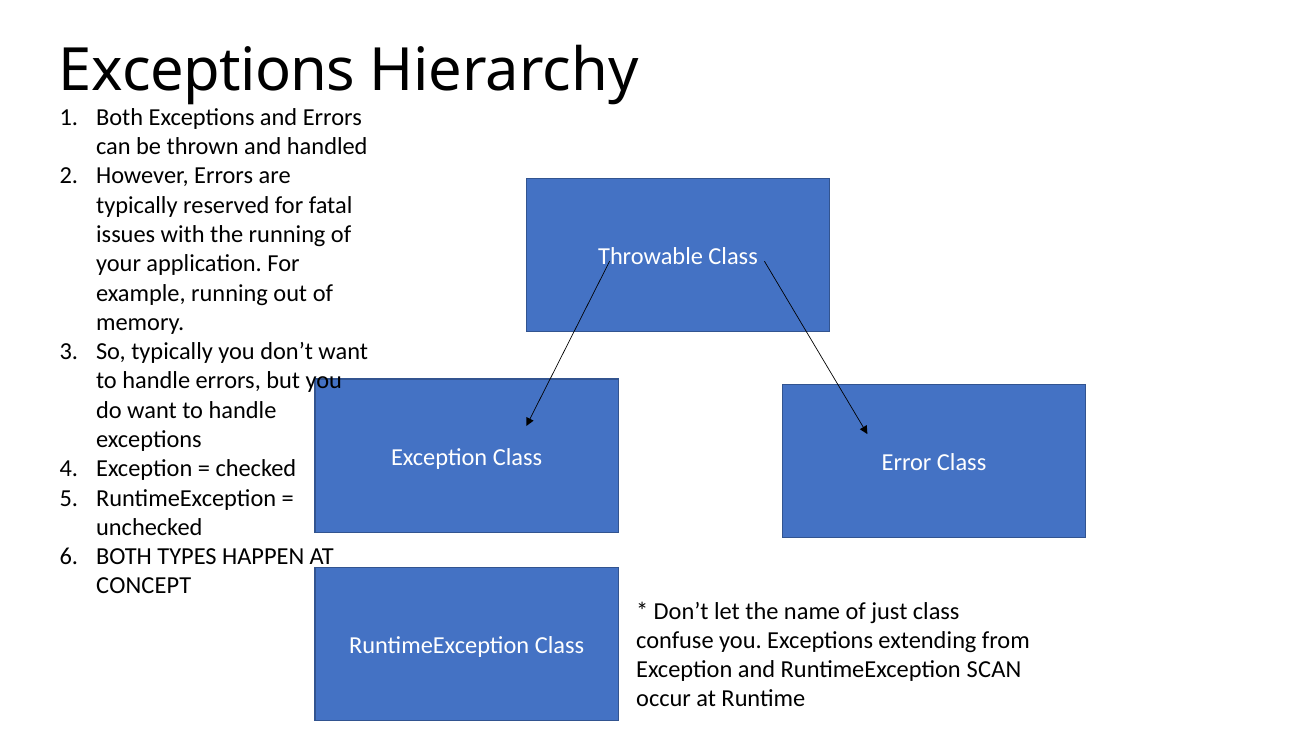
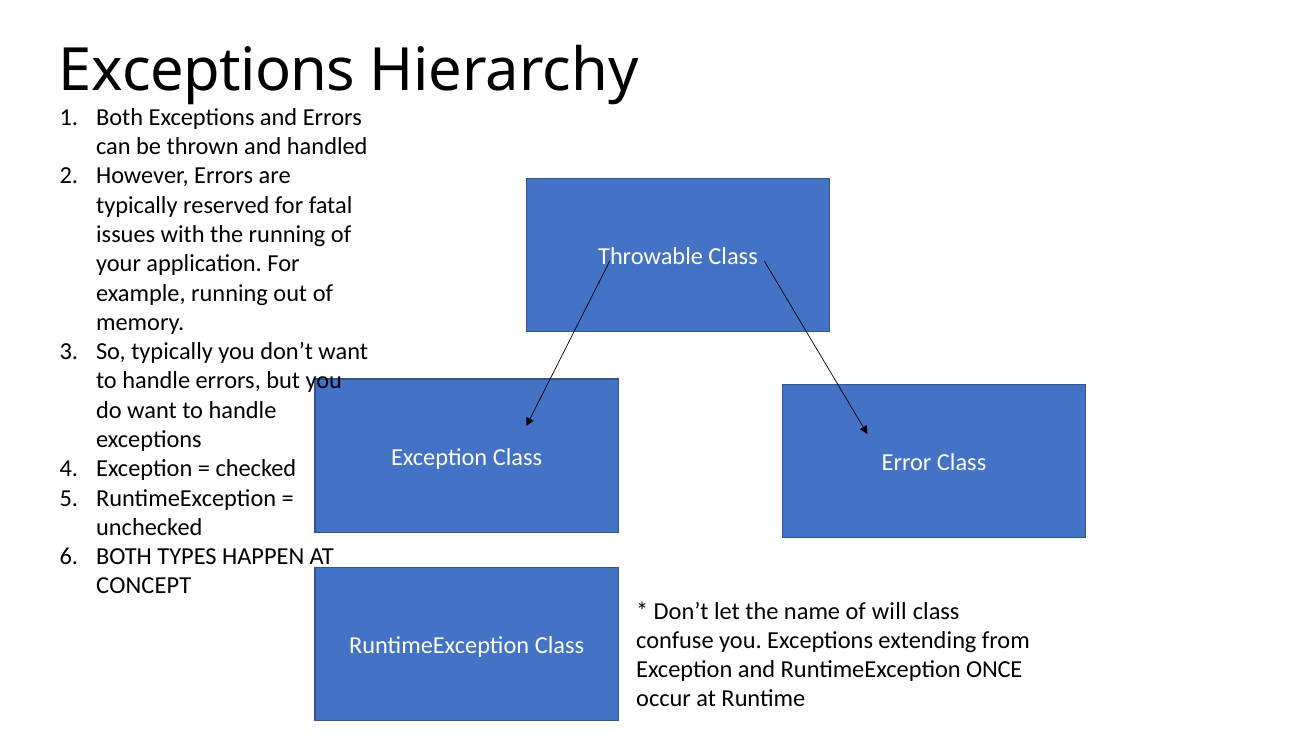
just: just -> will
SCAN: SCAN -> ONCE
